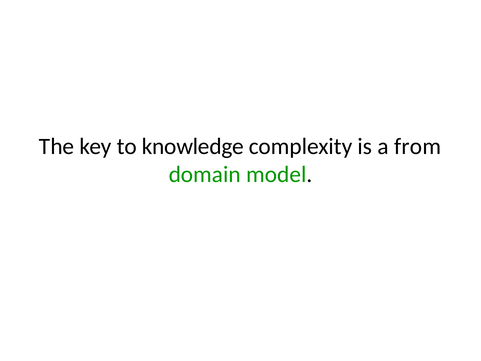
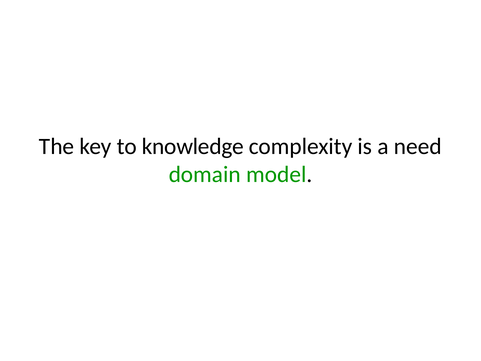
from: from -> need
